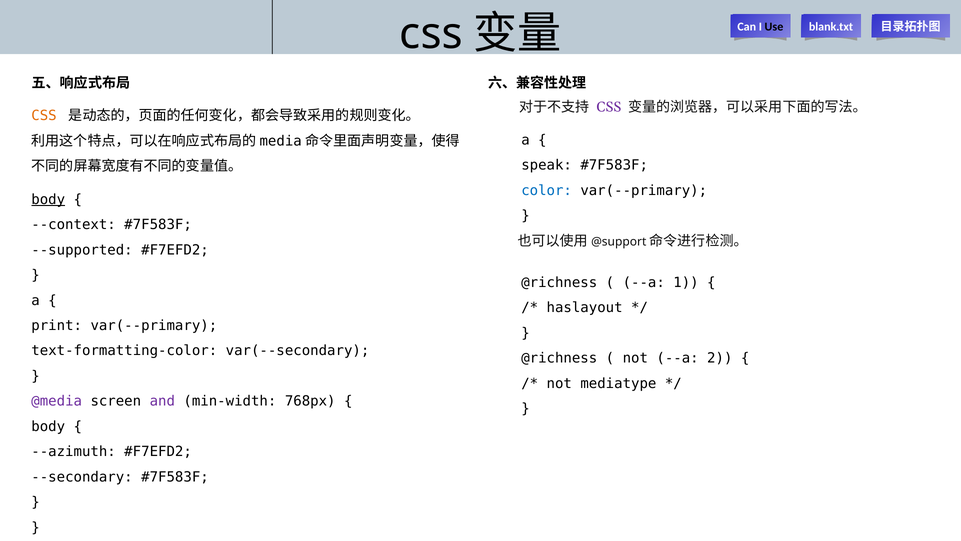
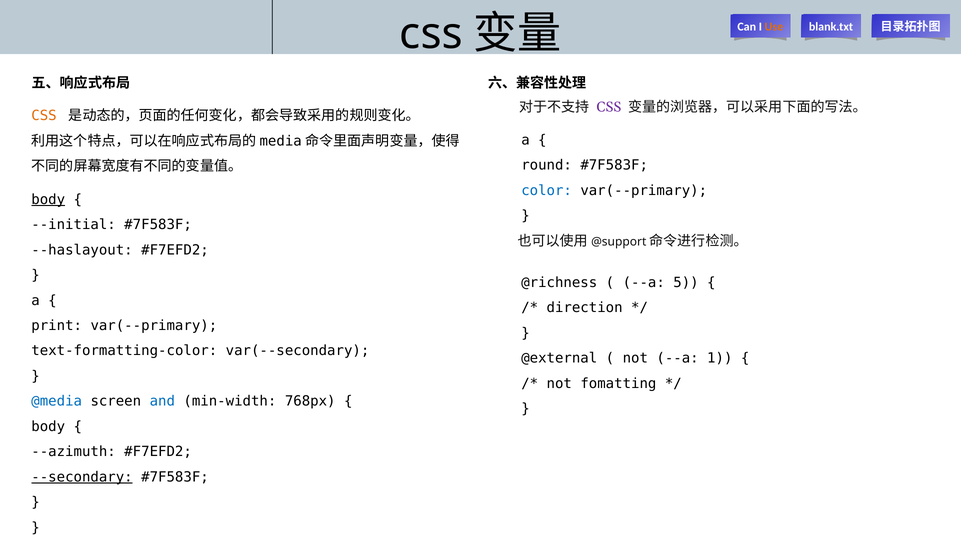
Use colour: black -> orange
speak: speak -> round
--context: --context -> --initial
--supported: --supported -> --haslayout
1: 1 -> 5
haslayout: haslayout -> direction
@richness at (559, 358): @richness -> @external
2: 2 -> 1
mediatype: mediatype -> fomatting
@media colour: purple -> blue
and colour: purple -> blue
--secondary underline: none -> present
